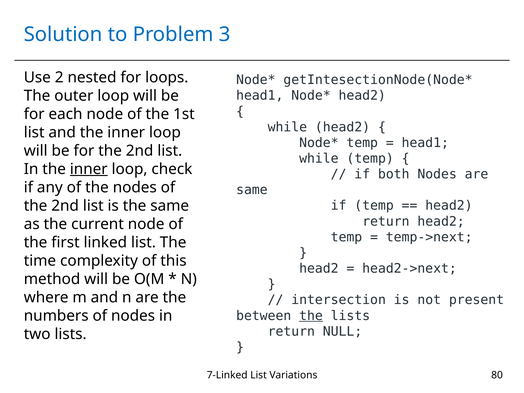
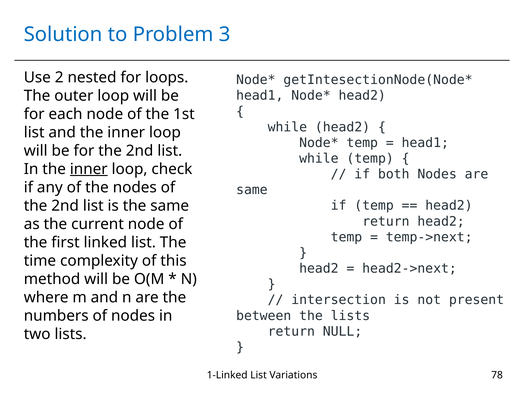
the at (311, 316) underline: present -> none
7-Linked: 7-Linked -> 1-Linked
80: 80 -> 78
